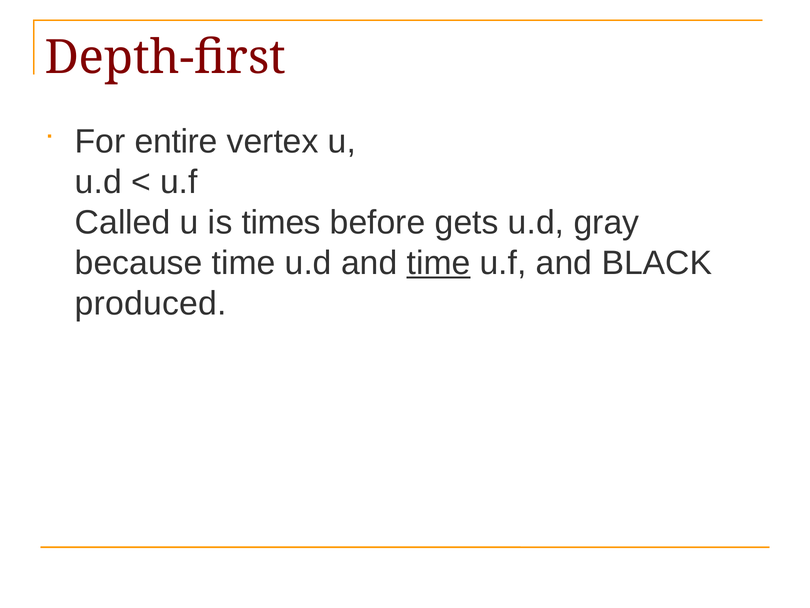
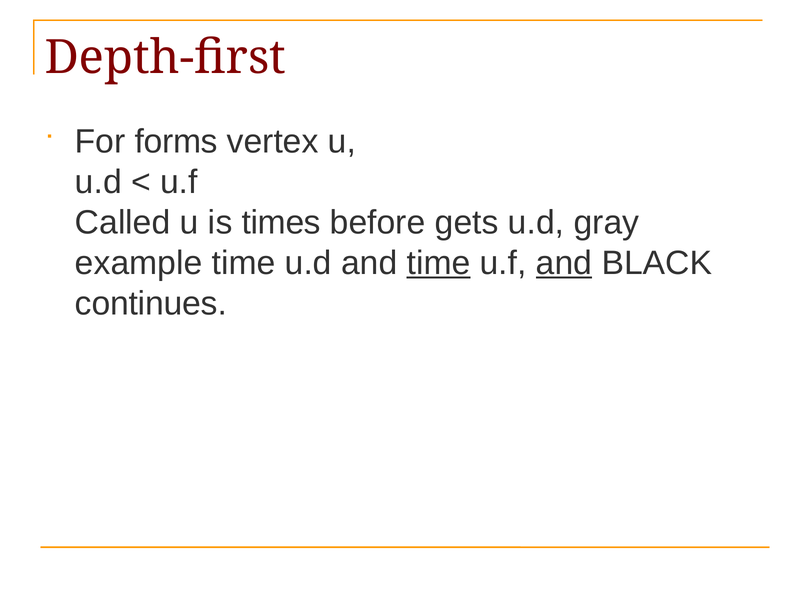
entire: entire -> forms
because: because -> example
and at (564, 263) underline: none -> present
produced: produced -> continues
